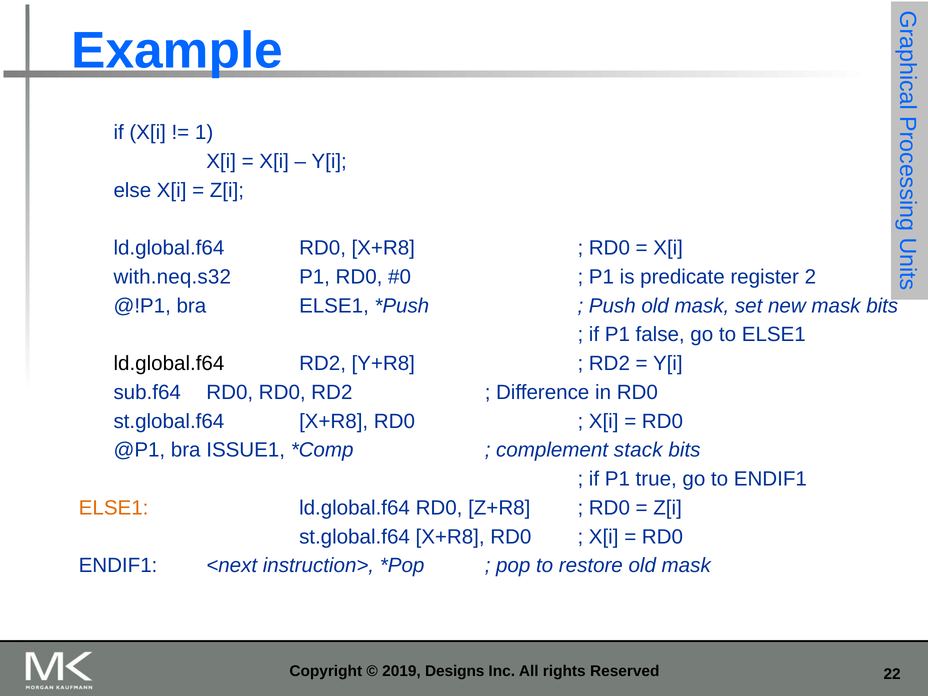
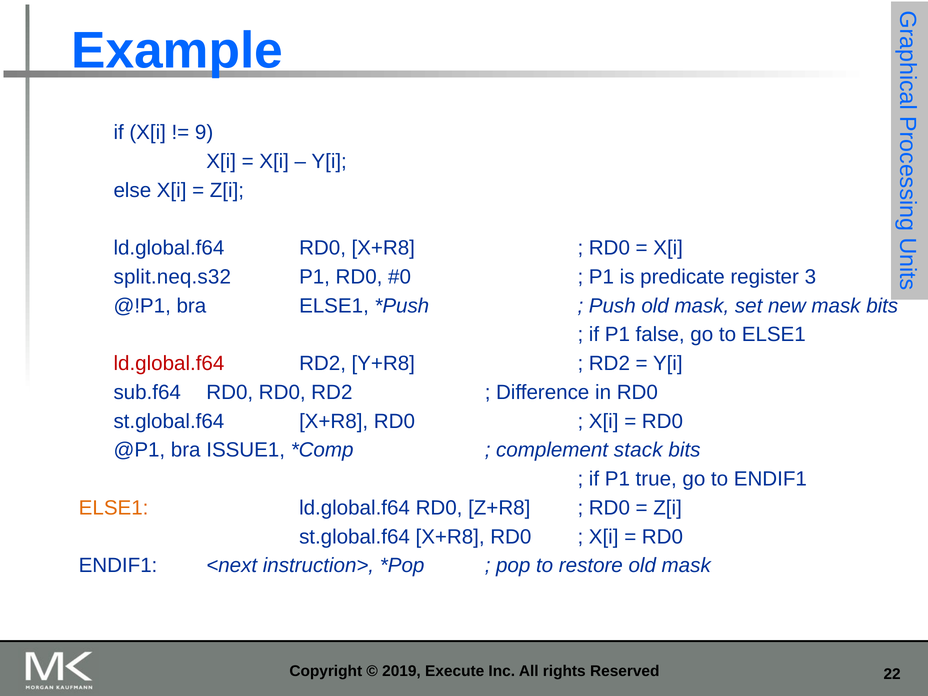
1: 1 -> 9
with.neq.s32: with.neq.s32 -> split.neq.s32
2: 2 -> 3
ld.global.f64 at (169, 364) colour: black -> red
Designs: Designs -> Execute
